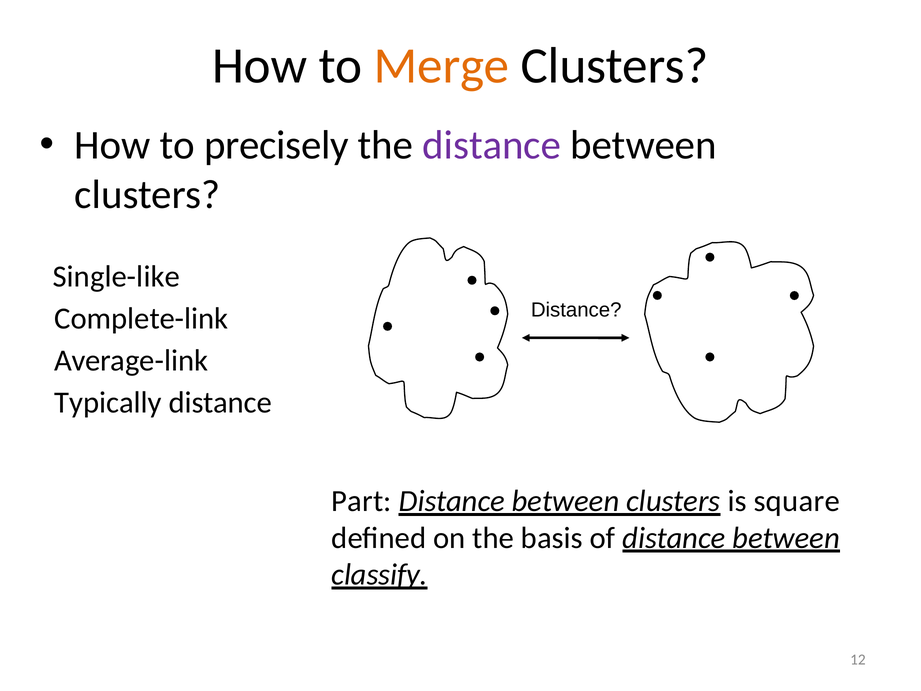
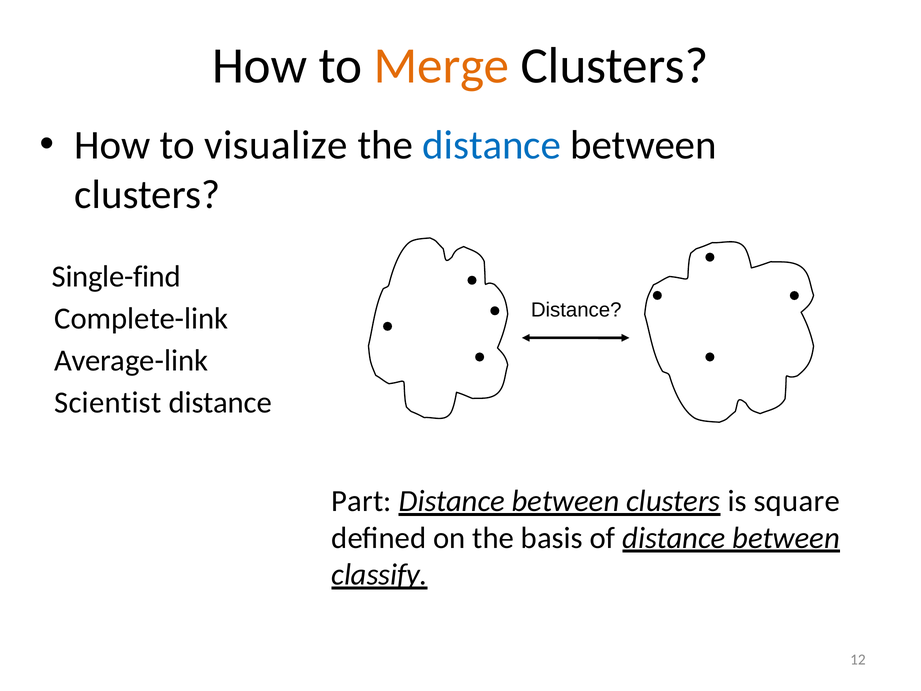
precisely: precisely -> visualize
distance at (492, 145) colour: purple -> blue
Single-like: Single-like -> Single-find
Typically: Typically -> Scientist
